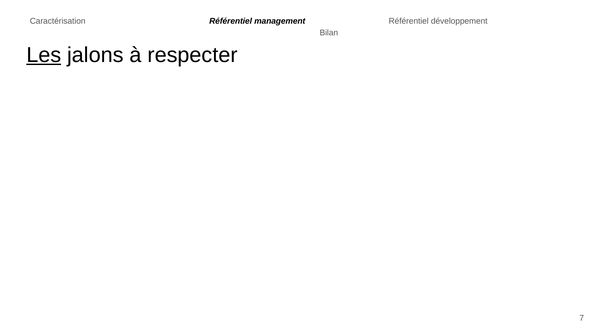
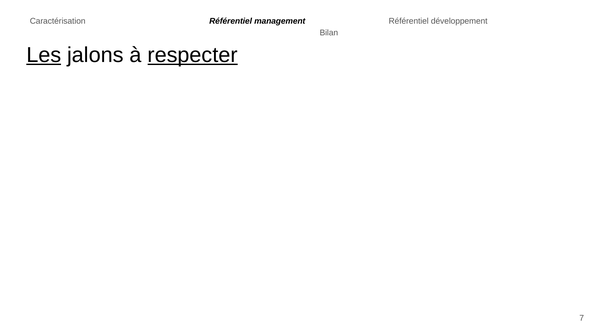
respecter underline: none -> present
